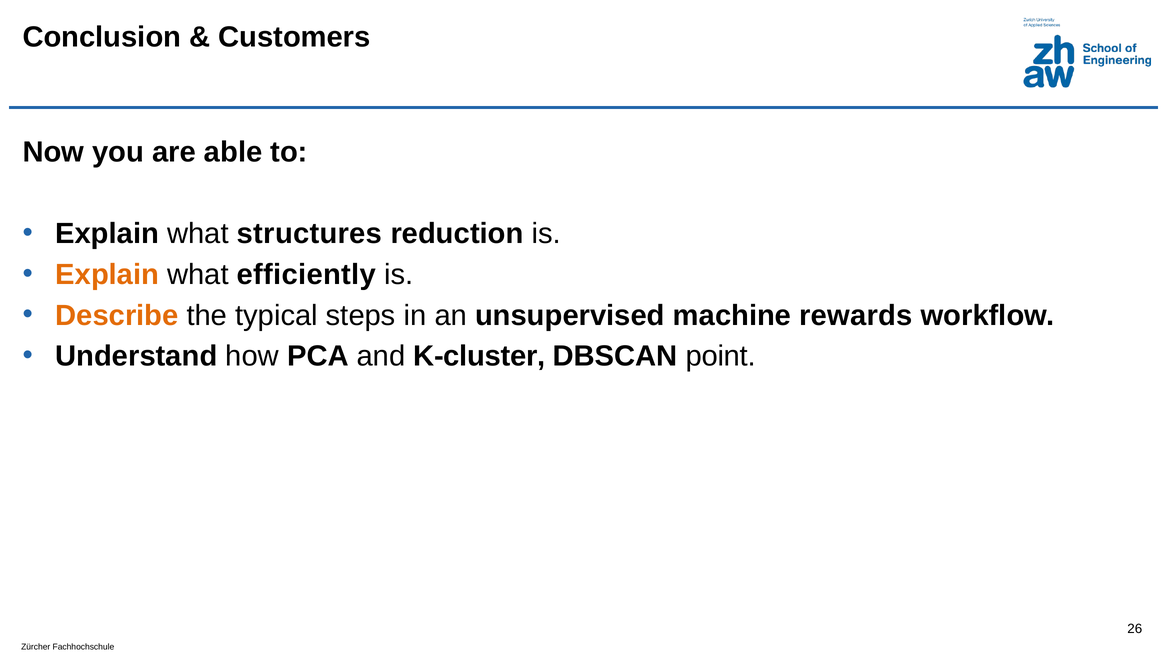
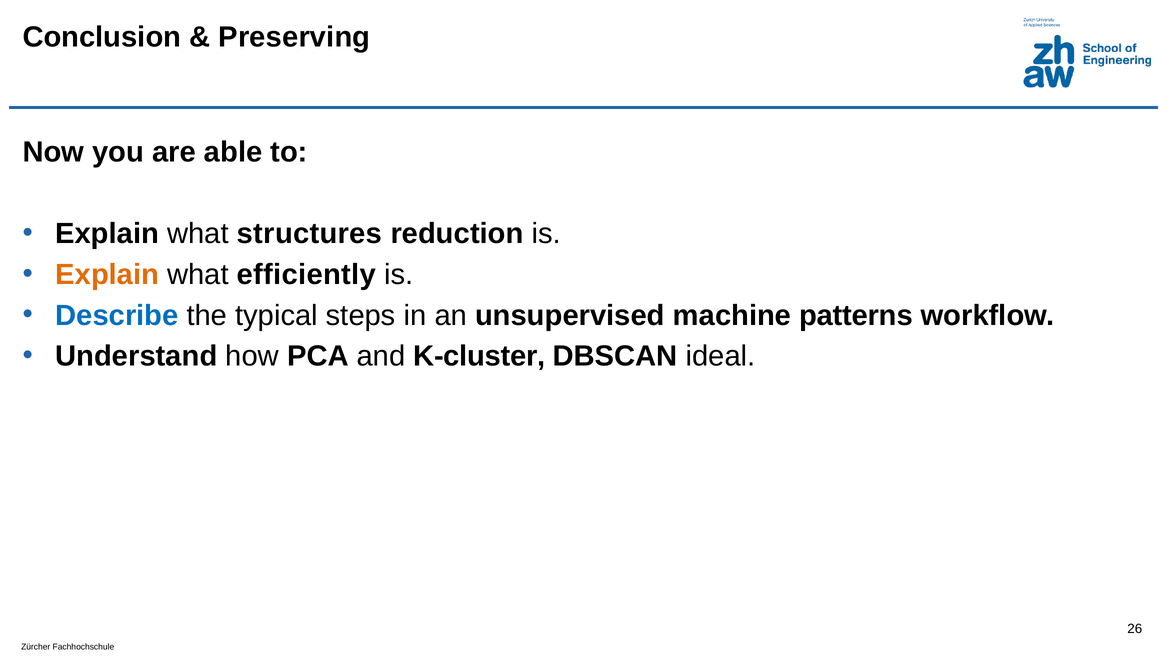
Customers: Customers -> Preserving
Describe colour: orange -> blue
rewards: rewards -> patterns
point: point -> ideal
